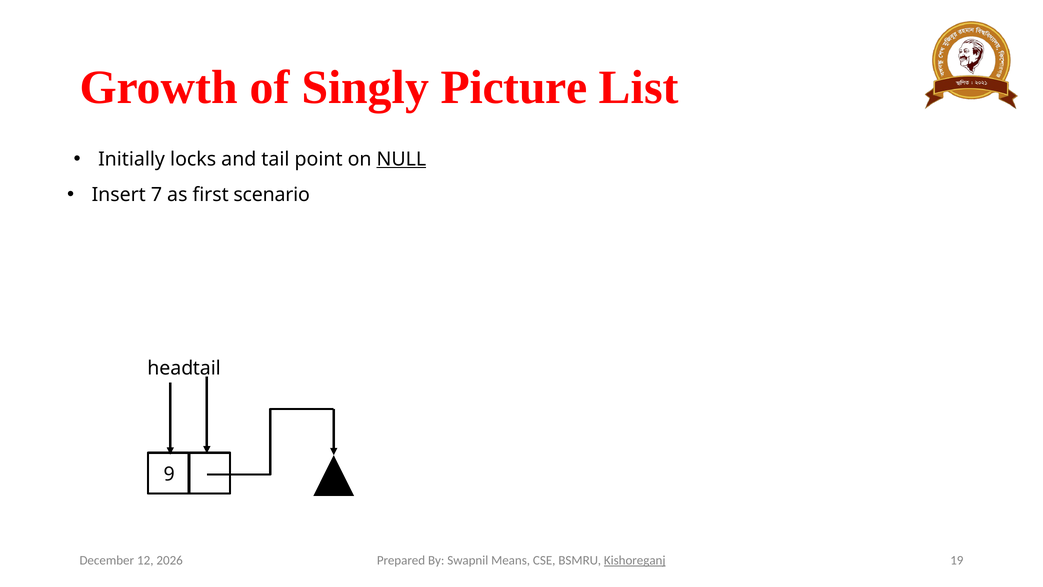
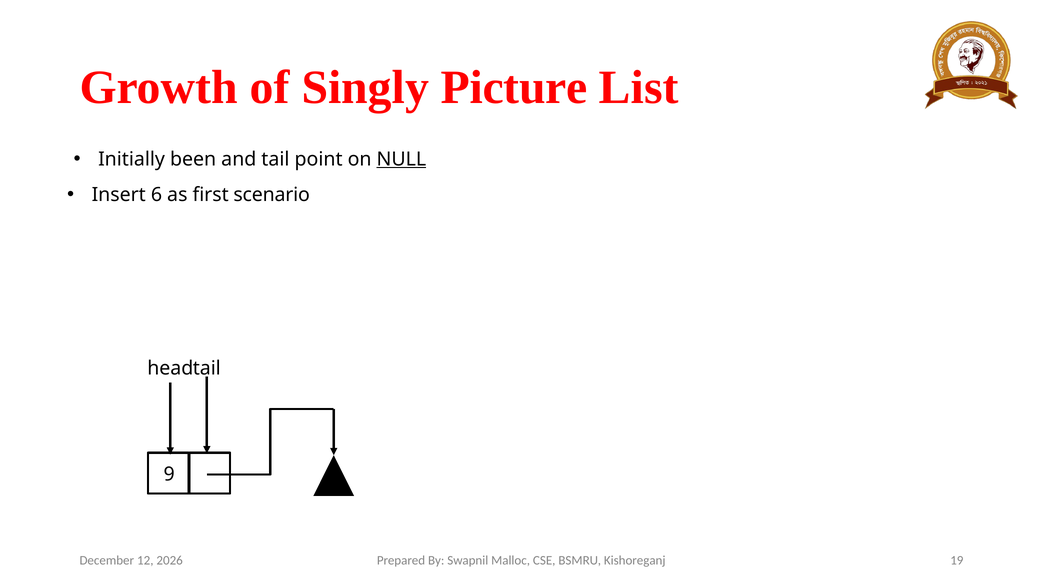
locks: locks -> been
7: 7 -> 6
Means: Means -> Malloc
Kishoreganj underline: present -> none
